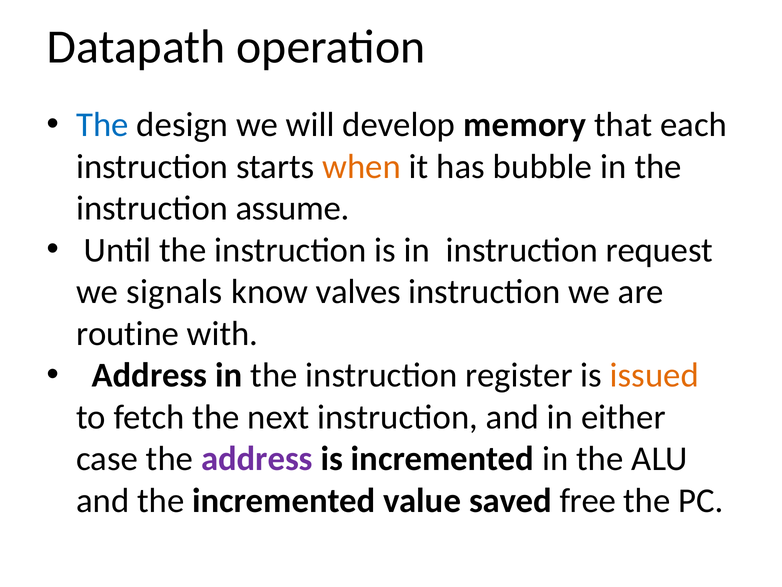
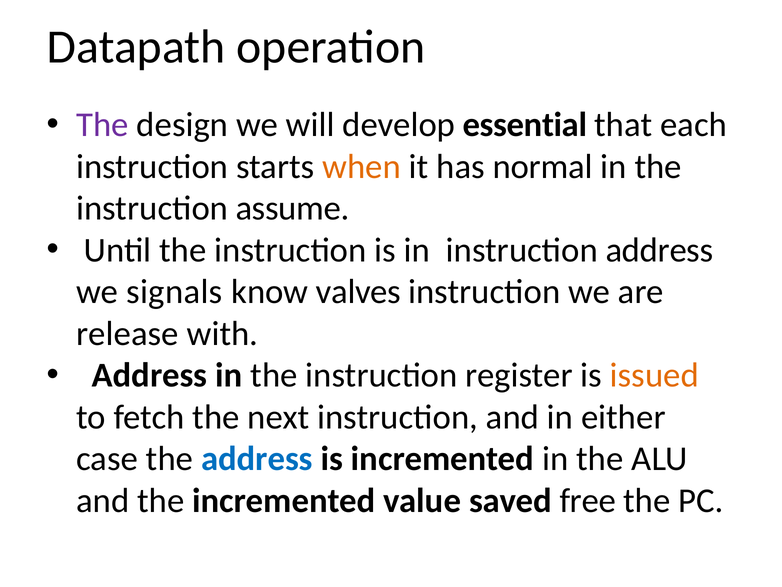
The at (102, 125) colour: blue -> purple
memory: memory -> essential
bubble: bubble -> normal
instruction request: request -> address
routine: routine -> release
address at (257, 459) colour: purple -> blue
